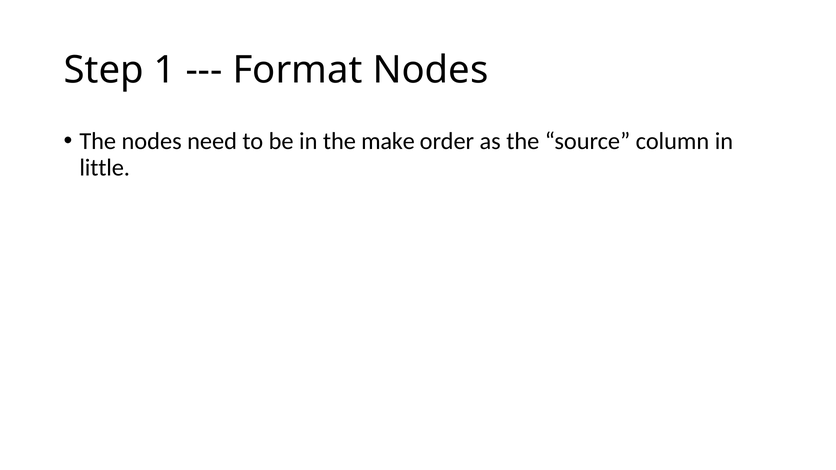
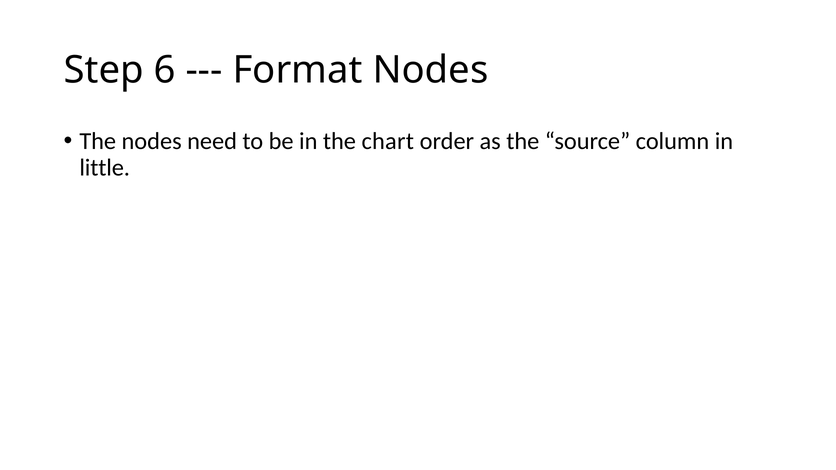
1: 1 -> 6
make: make -> chart
